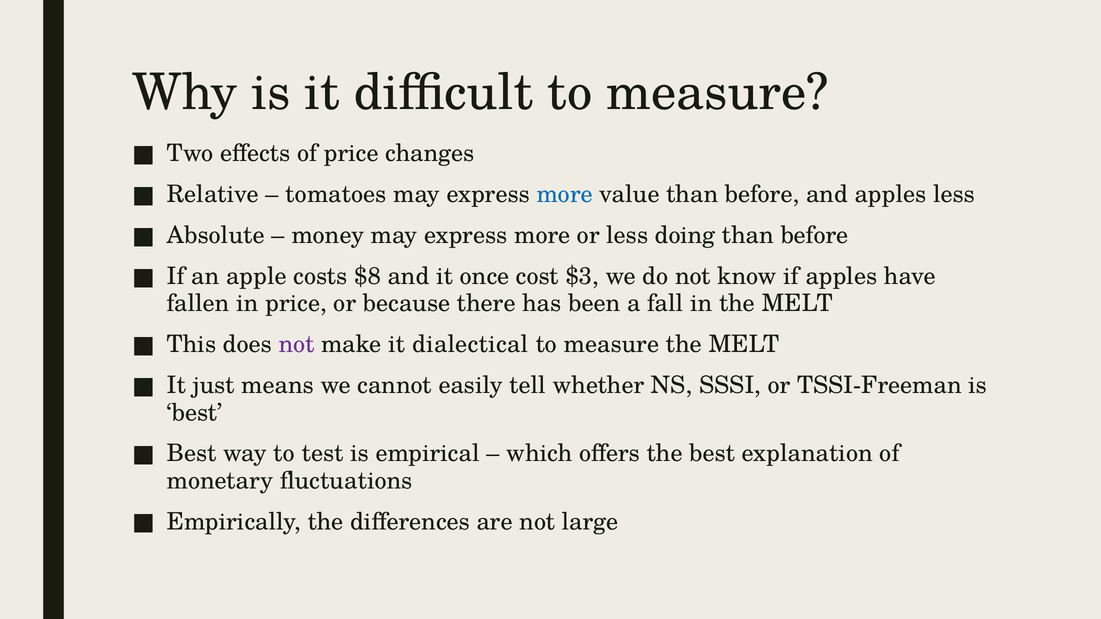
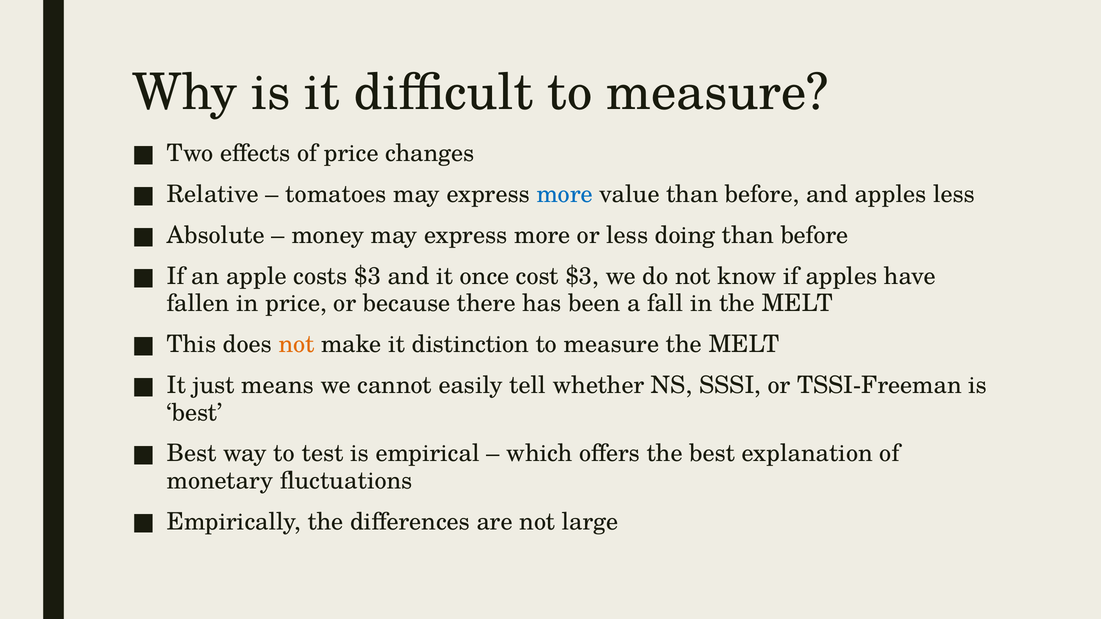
costs $8: $8 -> $3
not at (297, 345) colour: purple -> orange
dialectical: dialectical -> distinction
